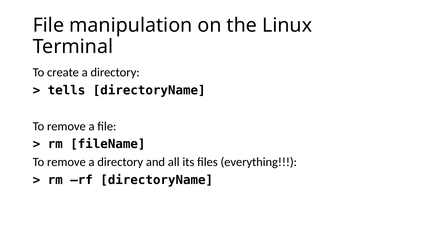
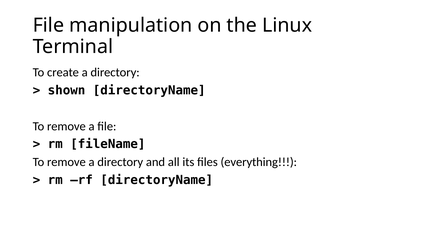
tells: tells -> shown
